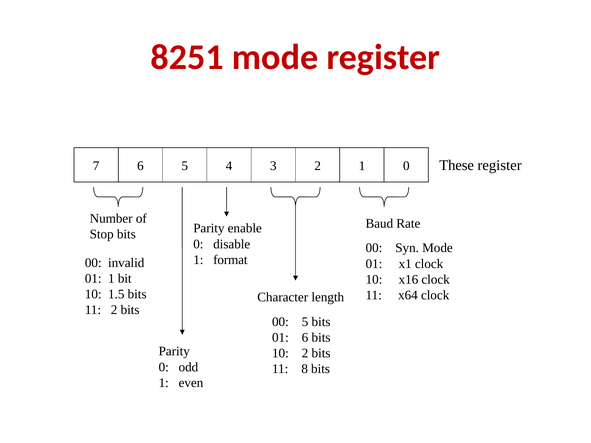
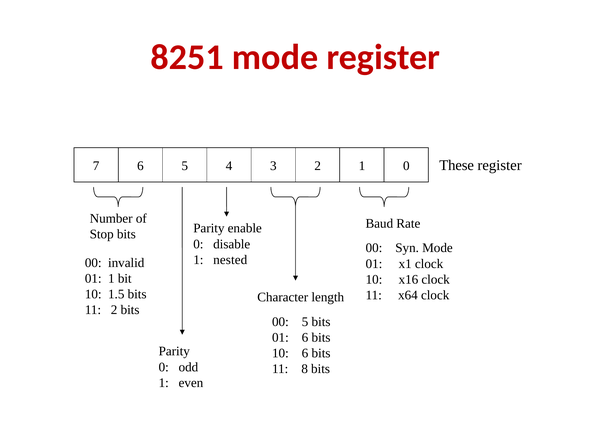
format: format -> nested
10 2: 2 -> 6
